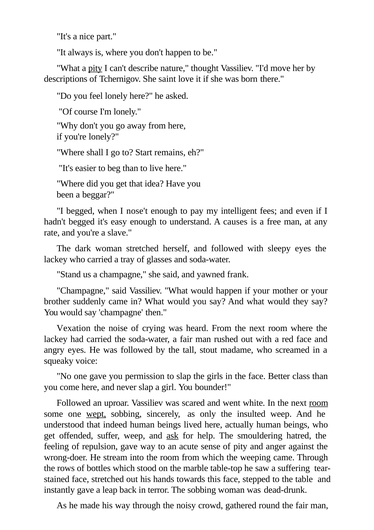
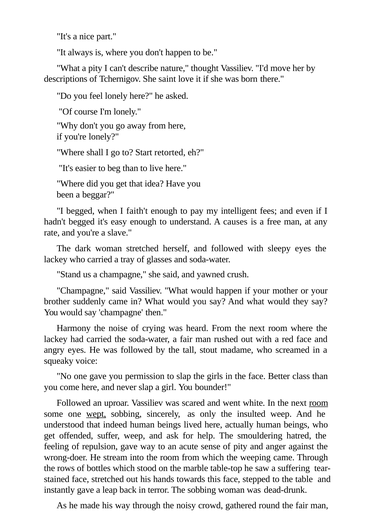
pity at (95, 68) underline: present -> none
remains: remains -> retorted
nose't: nose't -> faith't
frank: frank -> crush
Vexation: Vexation -> Harmony
ask underline: present -> none
